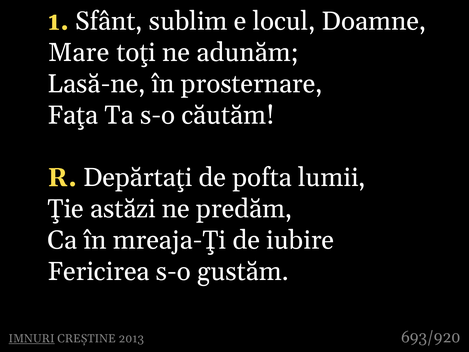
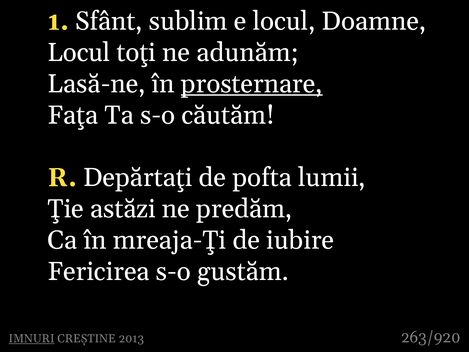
Mare at (79, 52): Mare -> Locul
prosternare underline: none -> present
693/920: 693/920 -> 263/920
